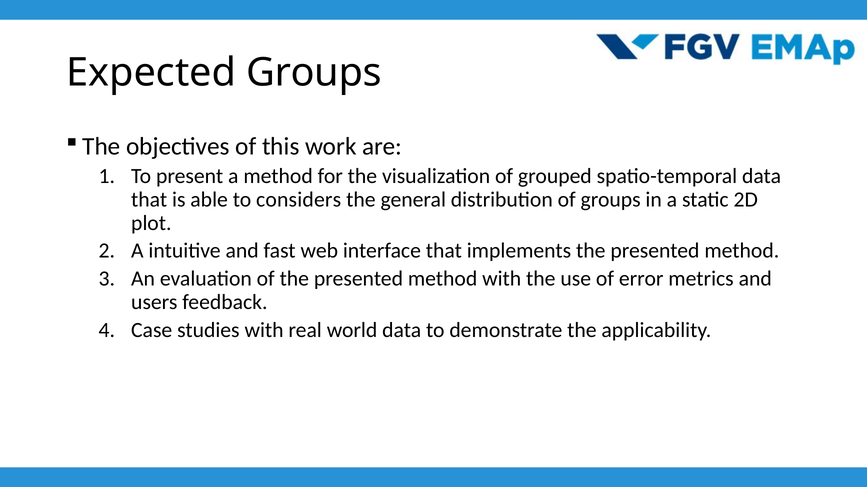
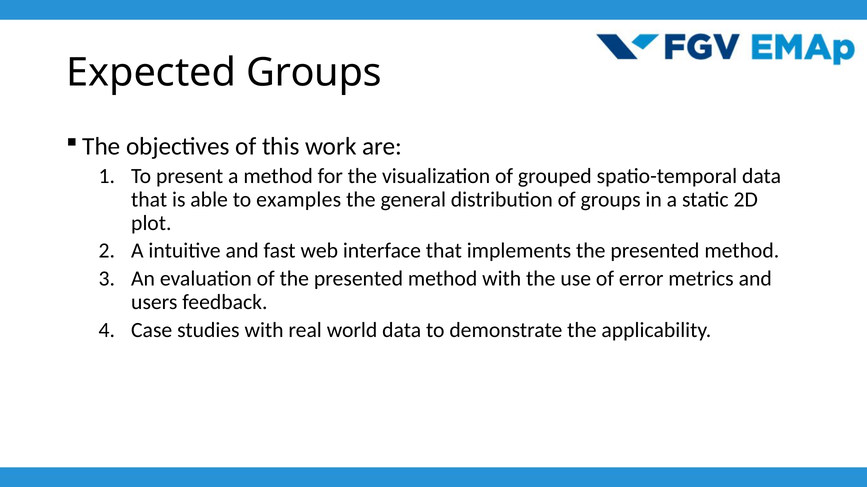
considers: considers -> examples
